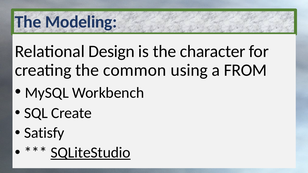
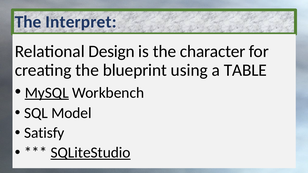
Modeling: Modeling -> Interpret
common: common -> blueprint
FROM: FROM -> TABLE
MySQL underline: none -> present
Create: Create -> Model
